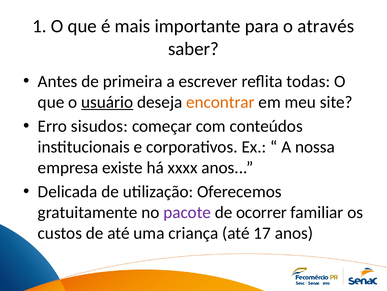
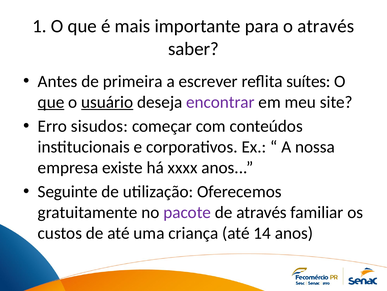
todas: todas -> suítes
que at (51, 102) underline: none -> present
encontrar colour: orange -> purple
Delicada: Delicada -> Seguinte
de ocorrer: ocorrer -> através
17: 17 -> 14
